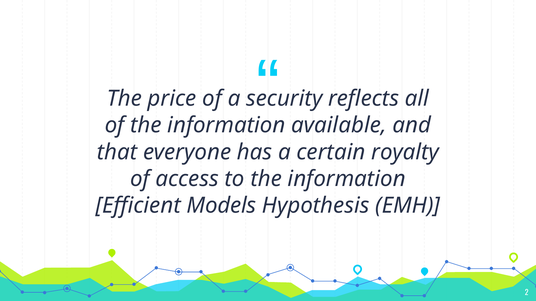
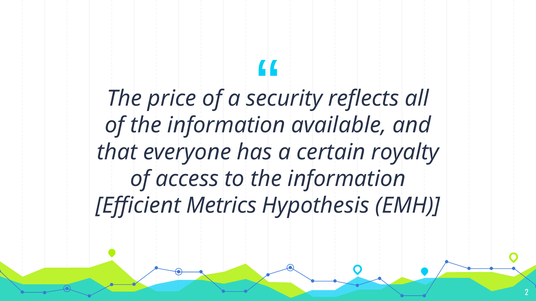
Models: Models -> Metrics
